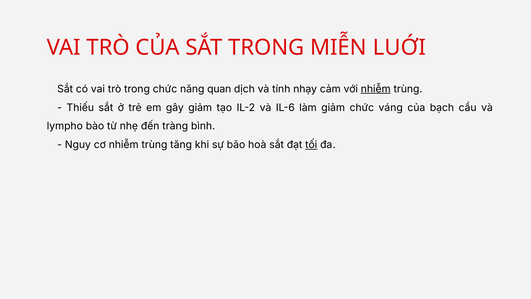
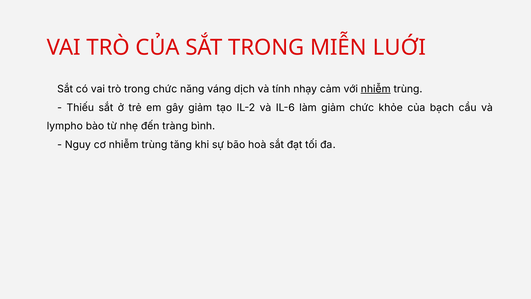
quan: quan -> váng
váng: váng -> khỏe
tối underline: present -> none
